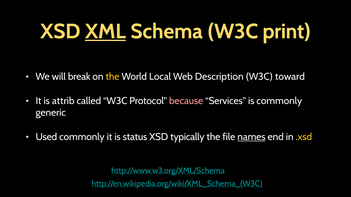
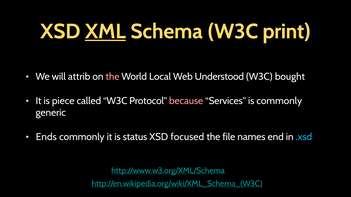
break: break -> attrib
the at (113, 77) colour: yellow -> pink
Description: Description -> Understood
toward: toward -> bought
attrib: attrib -> piece
Used: Used -> Ends
typically: typically -> focused
names underline: present -> none
.xsd colour: yellow -> light blue
